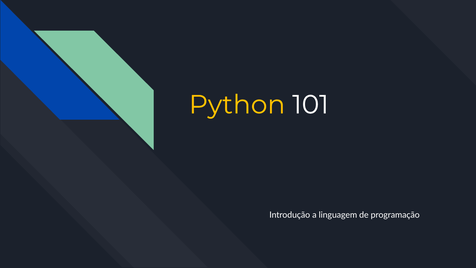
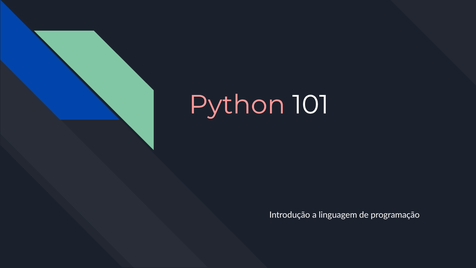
Python colour: yellow -> pink
